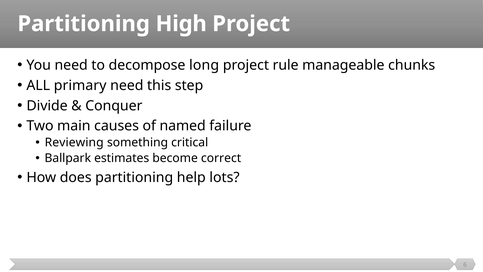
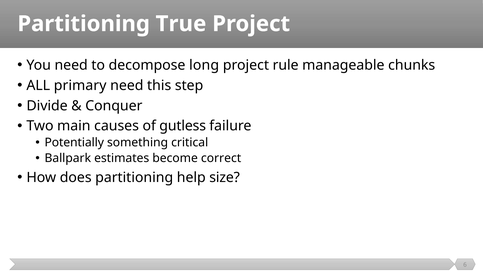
High: High -> True
named: named -> gutless
Reviewing: Reviewing -> Potentially
lots: lots -> size
